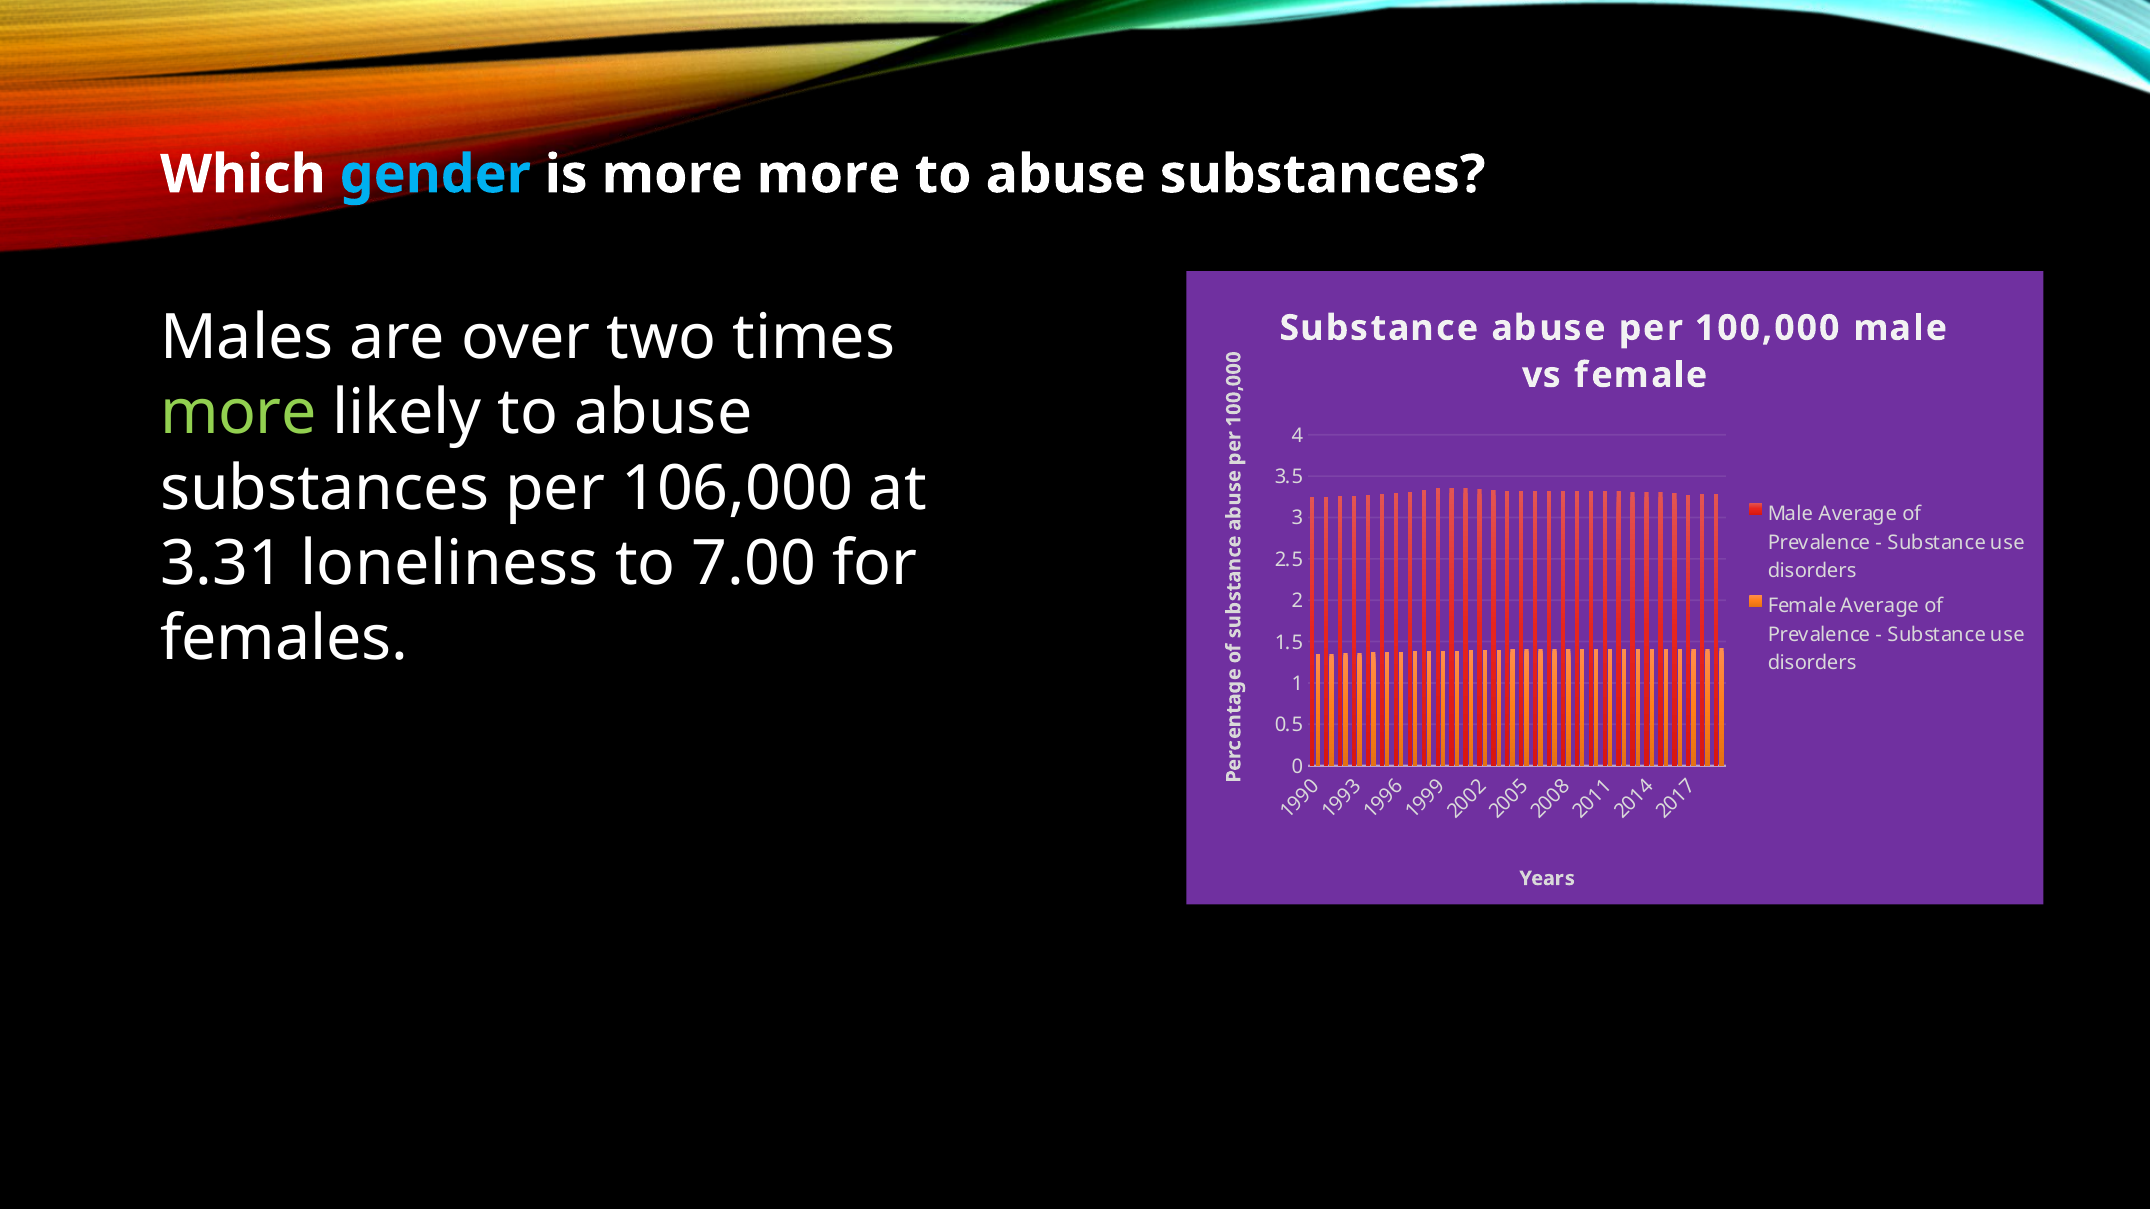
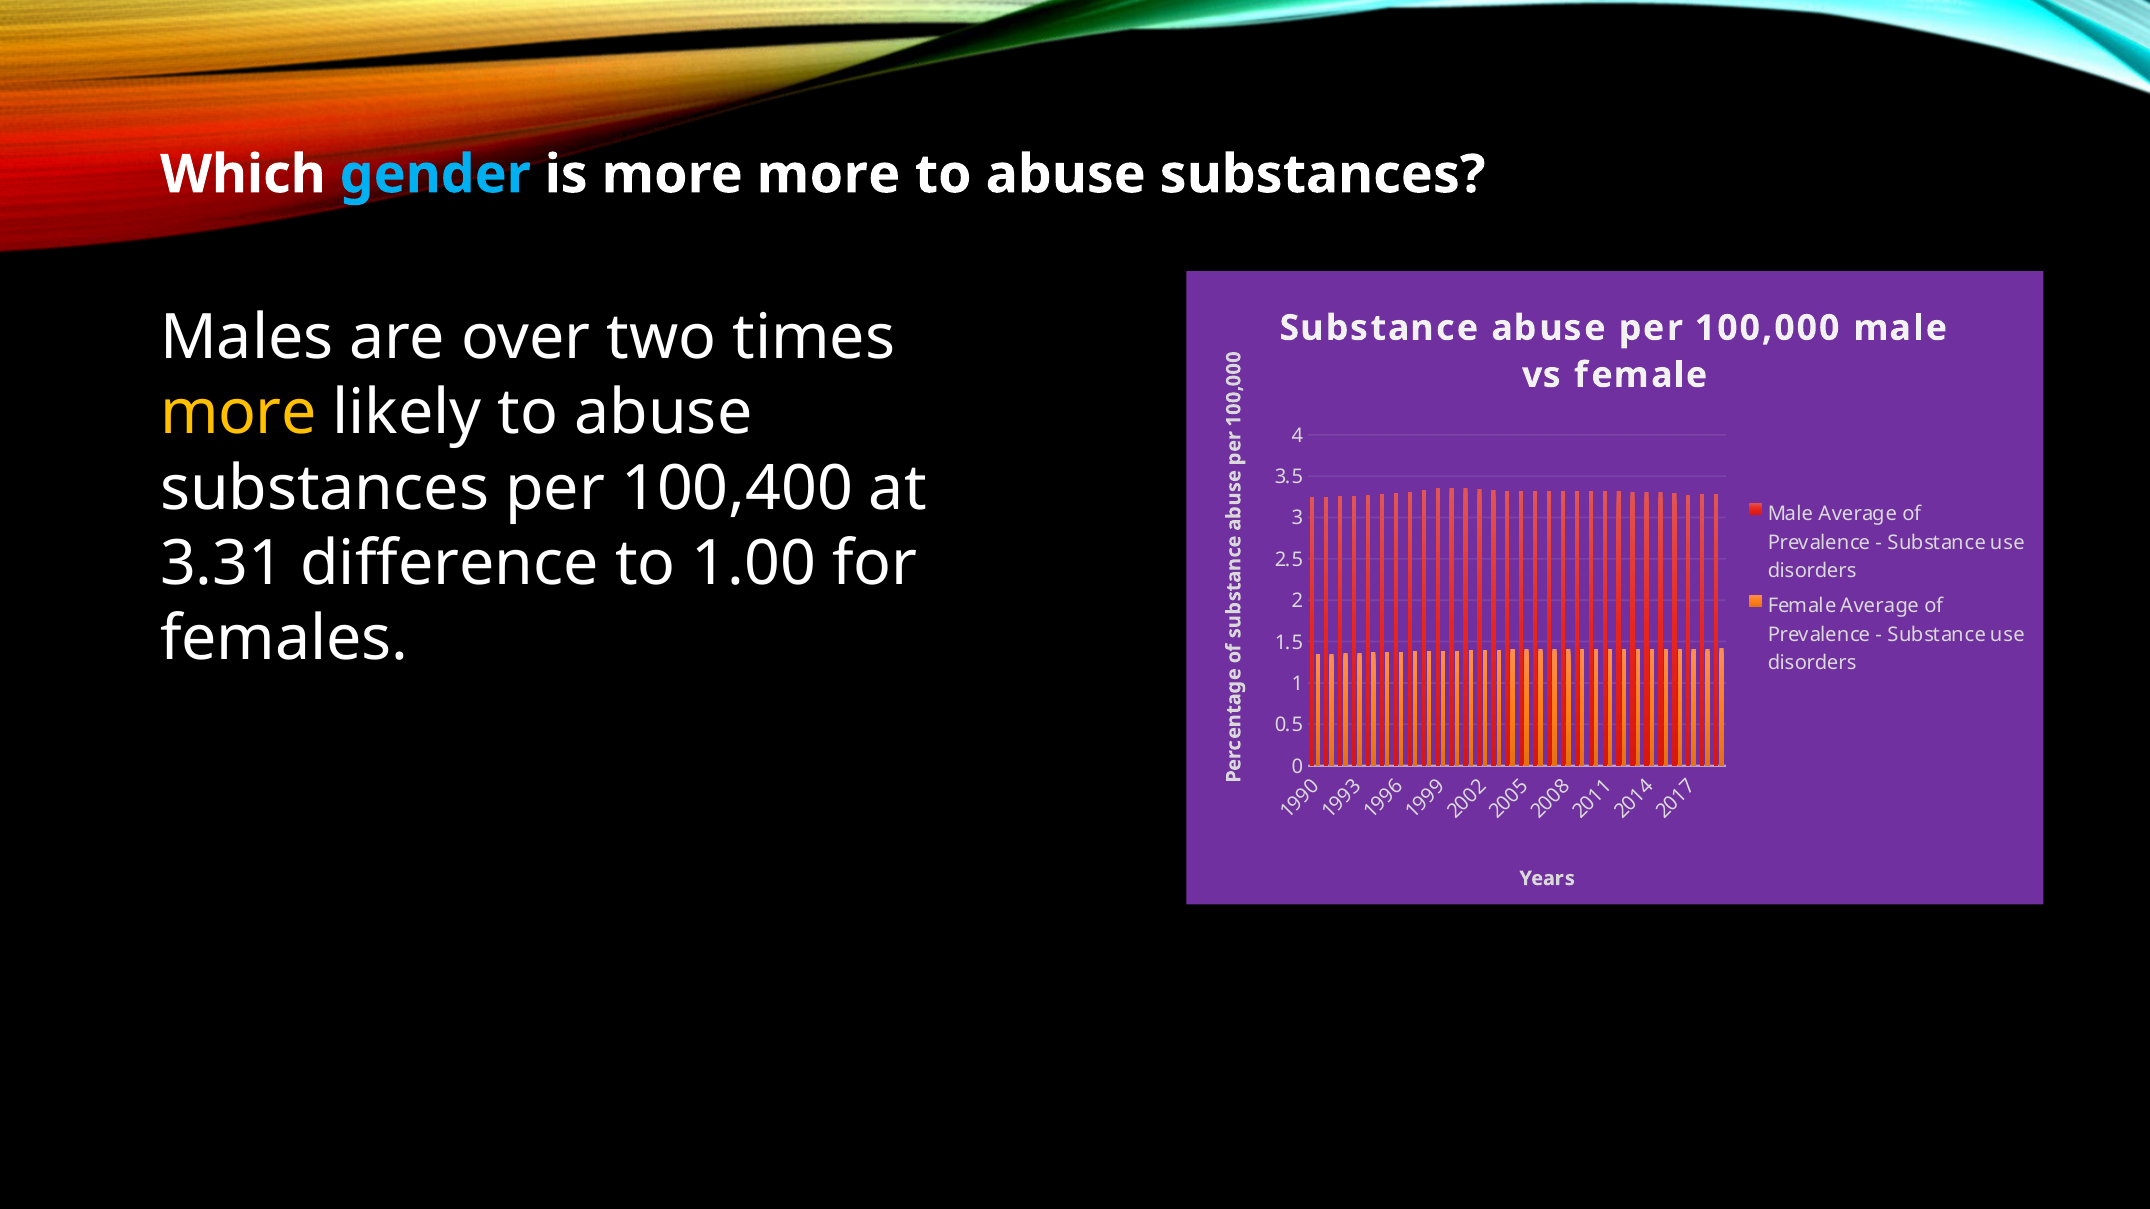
more at (239, 413) colour: light green -> yellow
106,000: 106,000 -> 100,400
loneliness: loneliness -> difference
7.00: 7.00 -> 1.00
